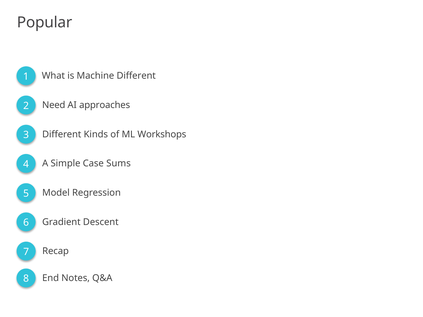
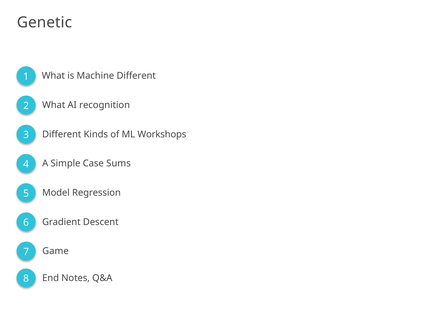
Popular: Popular -> Genetic
Need at (54, 105): Need -> What
approaches: approaches -> recognition
Recap: Recap -> Game
